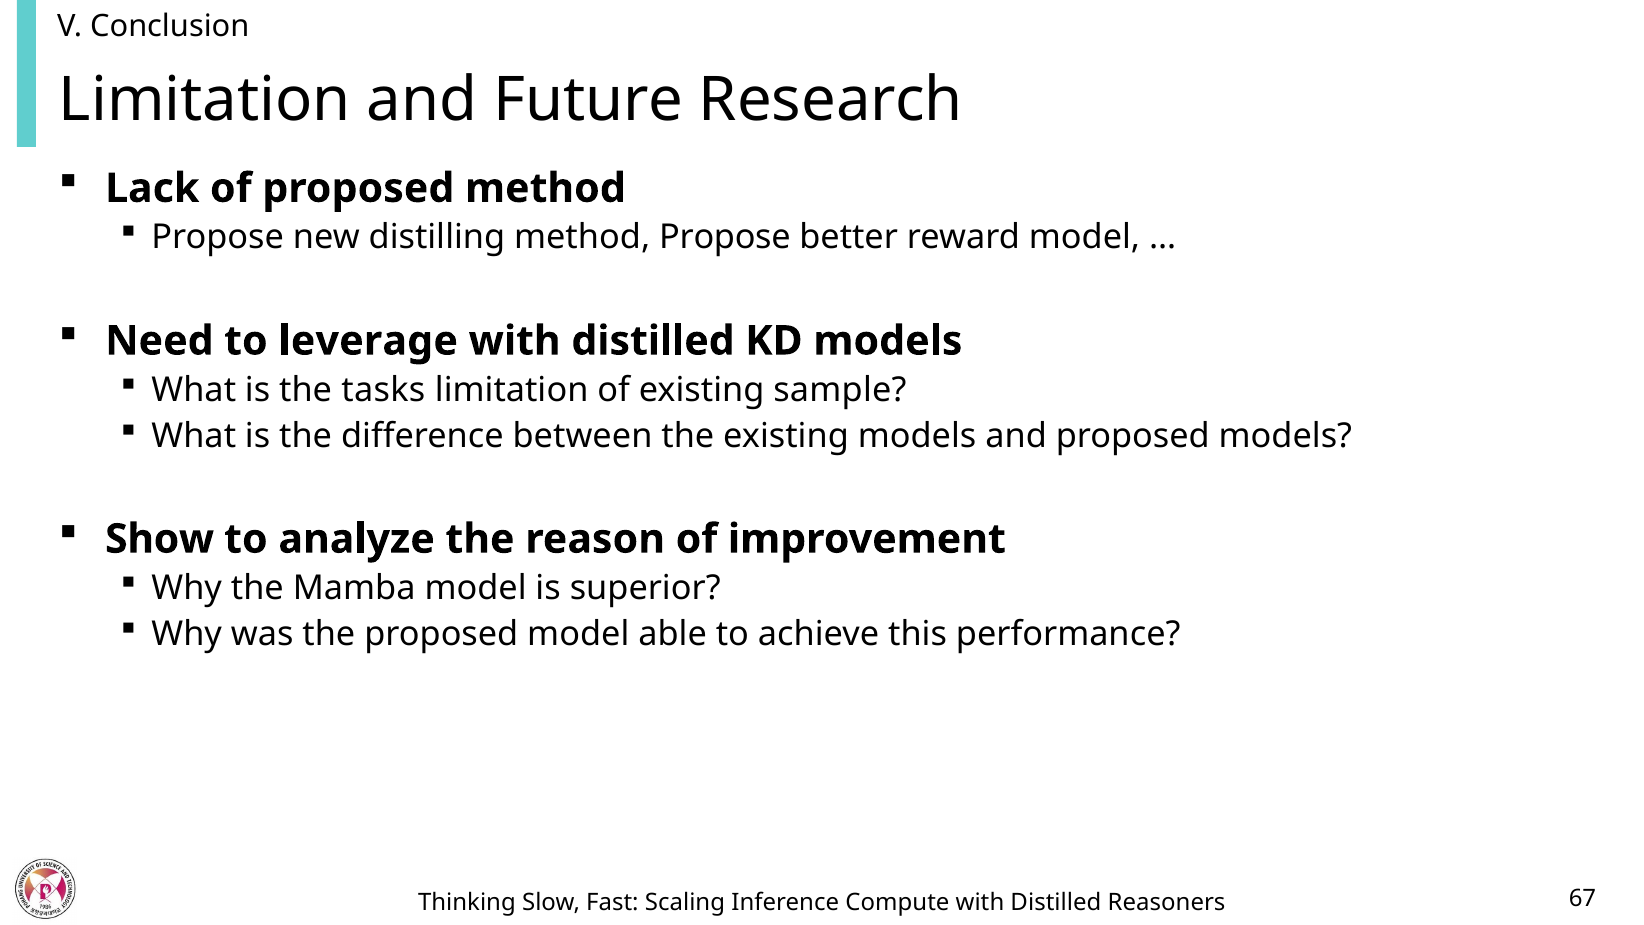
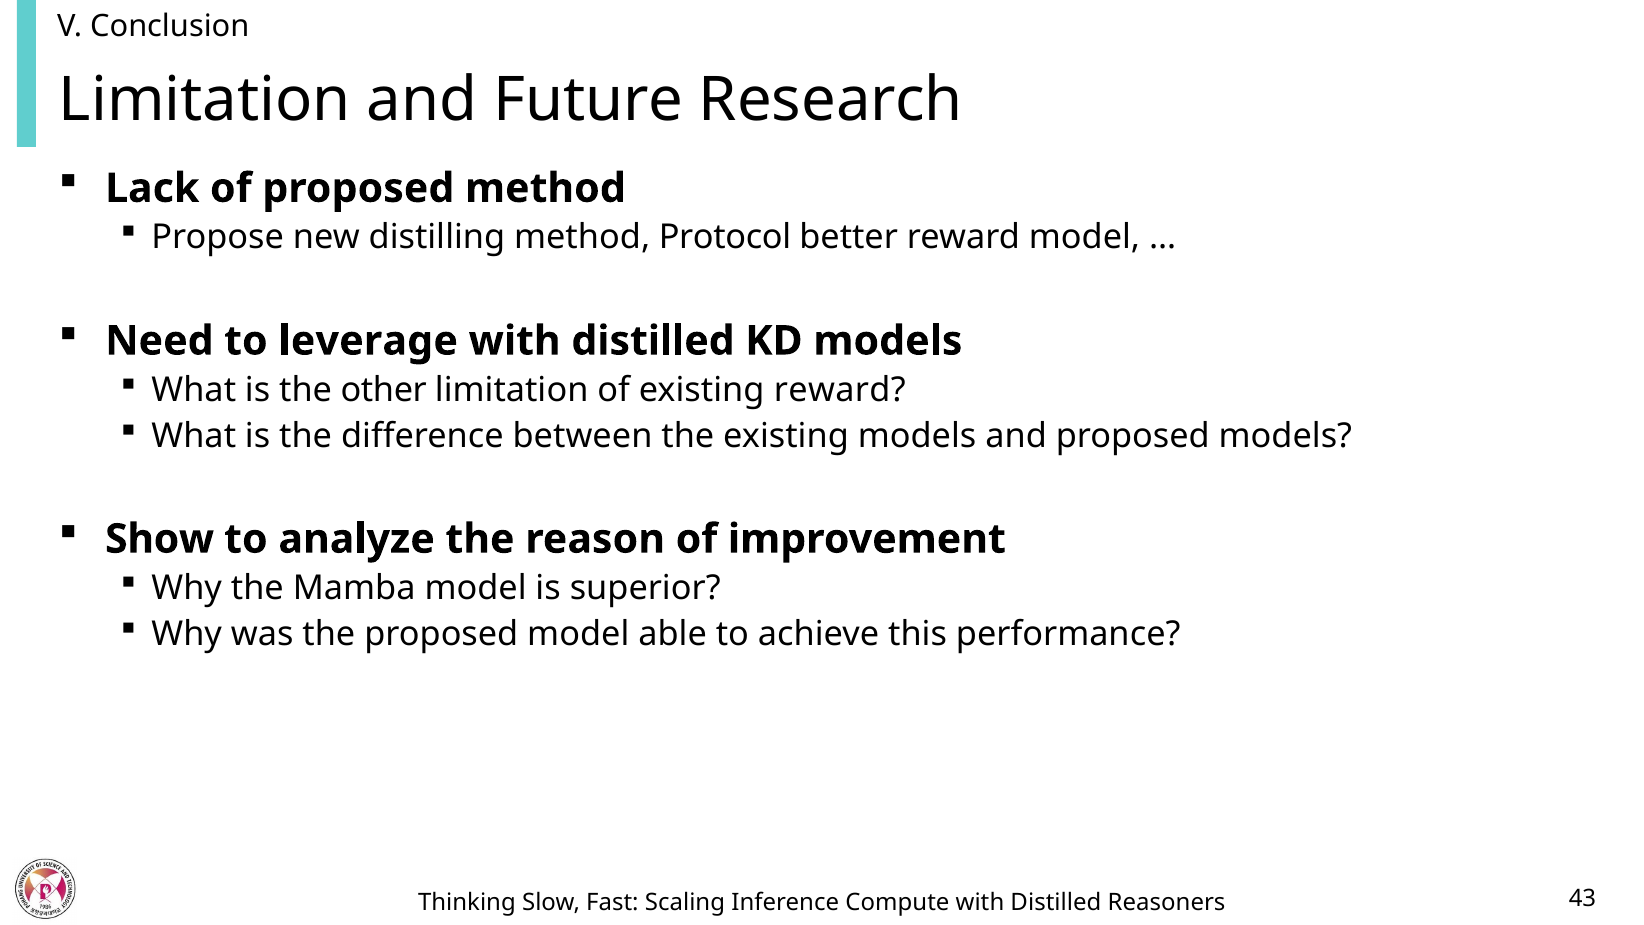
method Propose: Propose -> Protocol
tasks: tasks -> other
existing sample: sample -> reward
67: 67 -> 43
